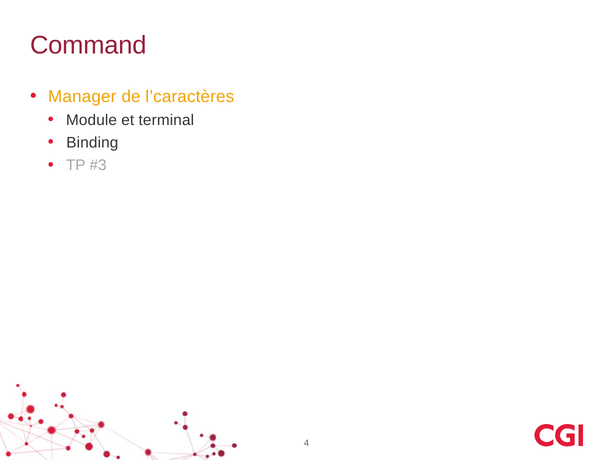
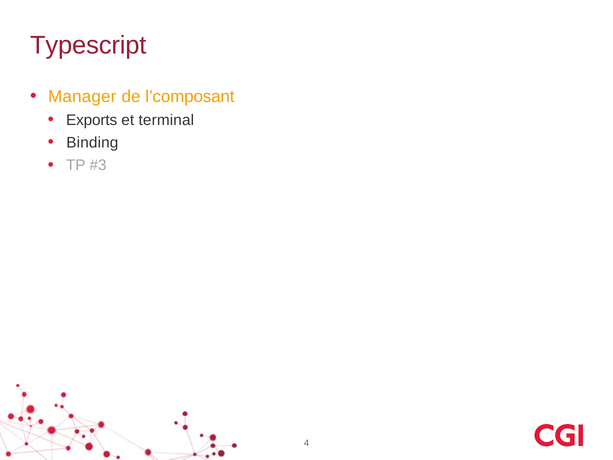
Command: Command -> Typescript
l’caractères: l’caractères -> l’composant
Module: Module -> Exports
